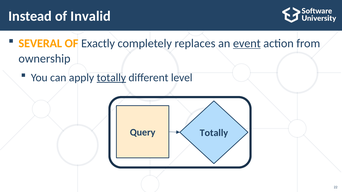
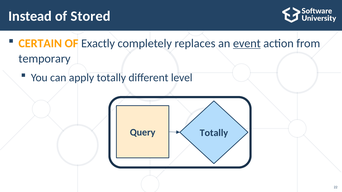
Invalid: Invalid -> Stored
SEVERAL: SEVERAL -> CERTAIN
ownership: ownership -> temporary
totally at (111, 78) underline: present -> none
